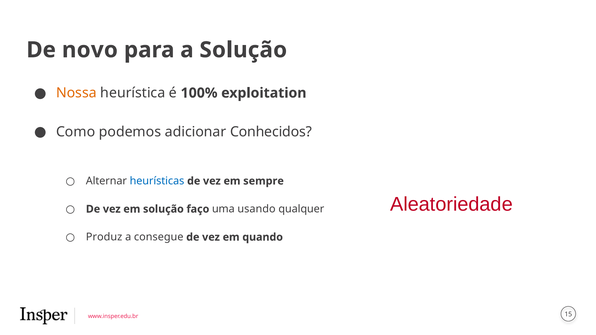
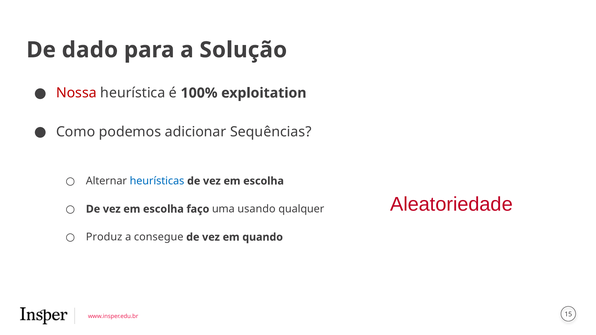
novo: novo -> dado
Nossa colour: orange -> red
Conhecidos: Conhecidos -> Sequências
sempre at (264, 181): sempre -> escolha
solução at (163, 209): solução -> escolha
